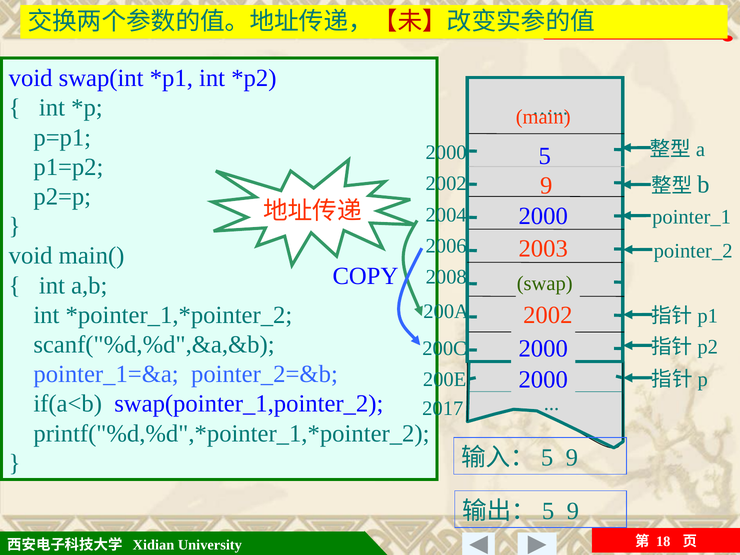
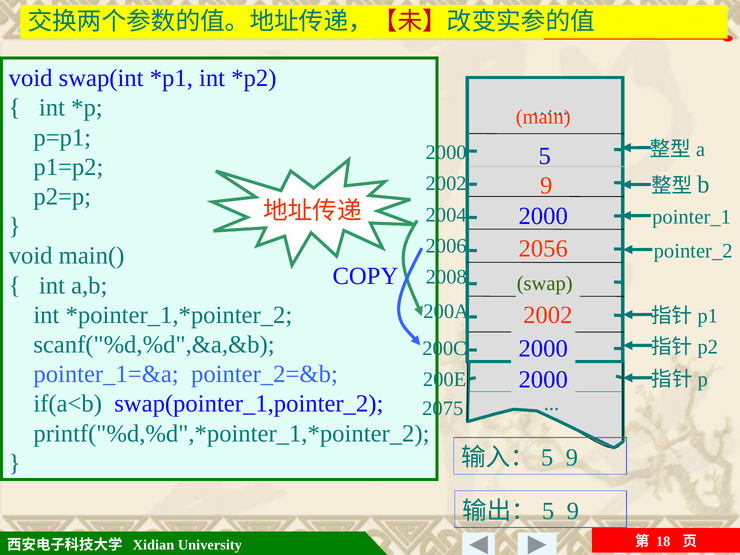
2003: 2003 -> 2056
2017: 2017 -> 2075
